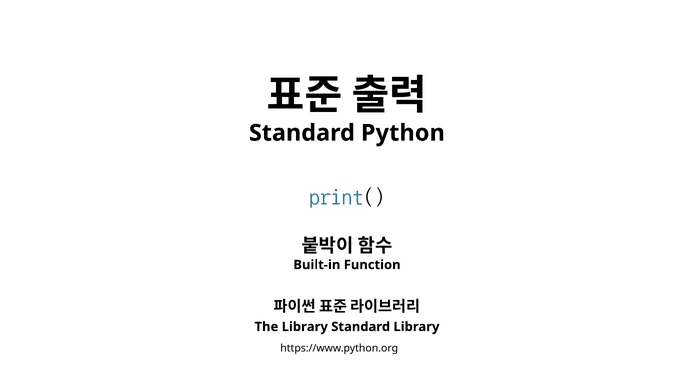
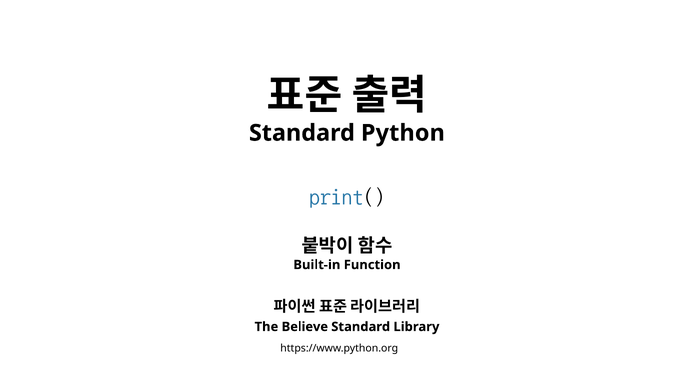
The Library: Library -> Believe
